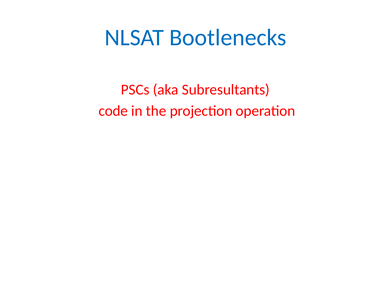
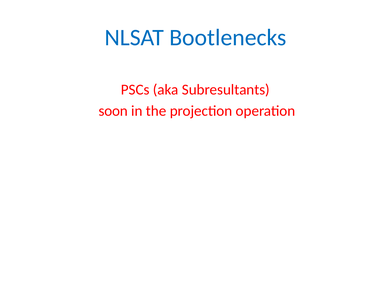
code: code -> soon
